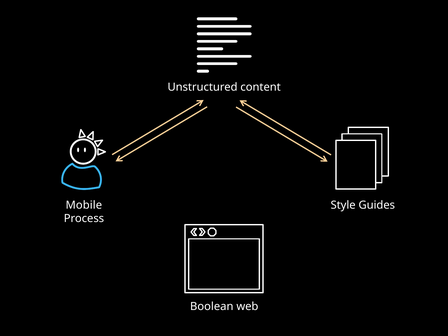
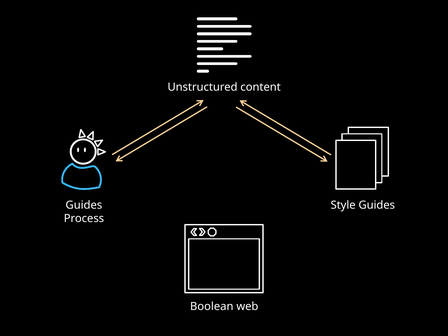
Mobile at (84, 205): Mobile -> Guides
